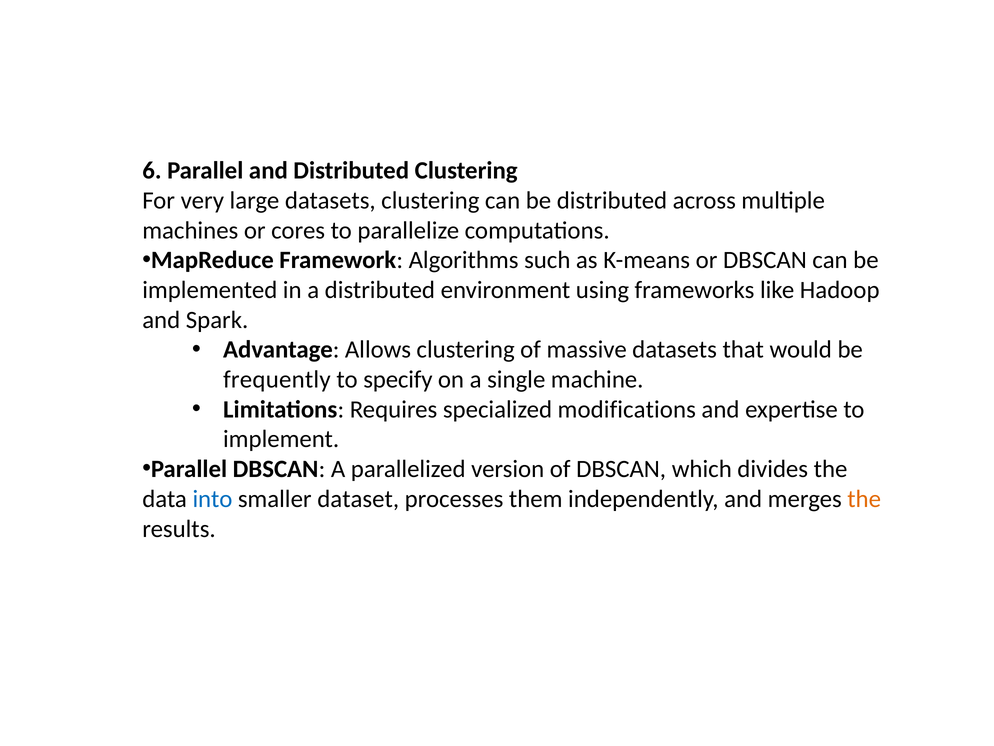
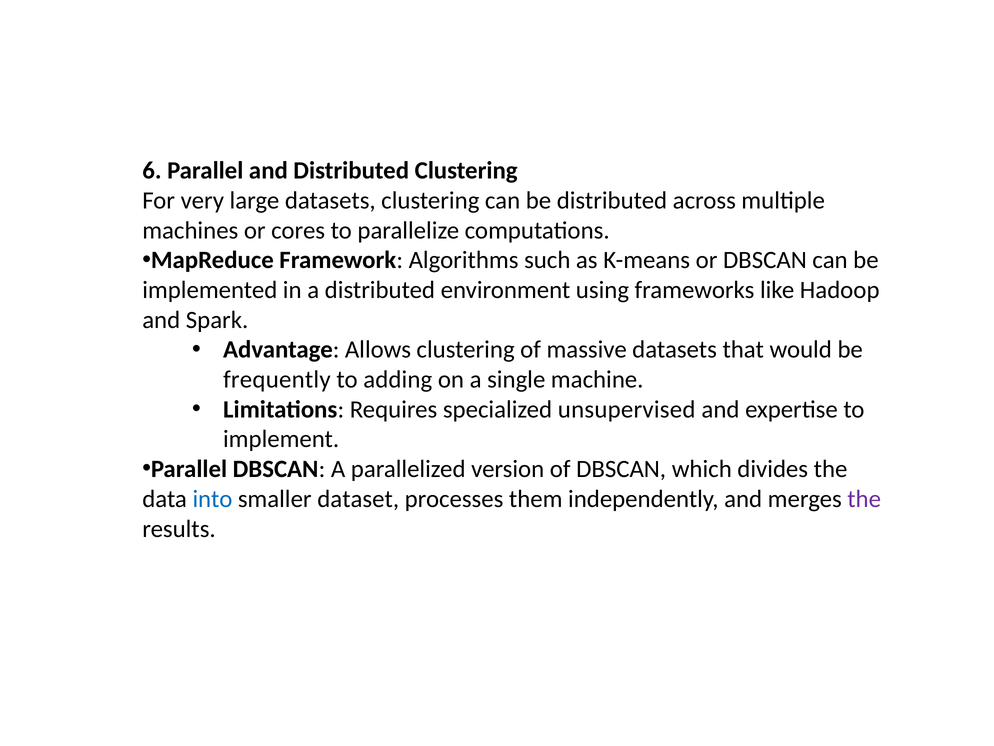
specify: specify -> adding
modifications: modifications -> unsupervised
the at (864, 499) colour: orange -> purple
